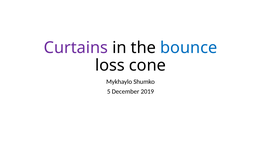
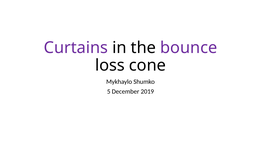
bounce colour: blue -> purple
